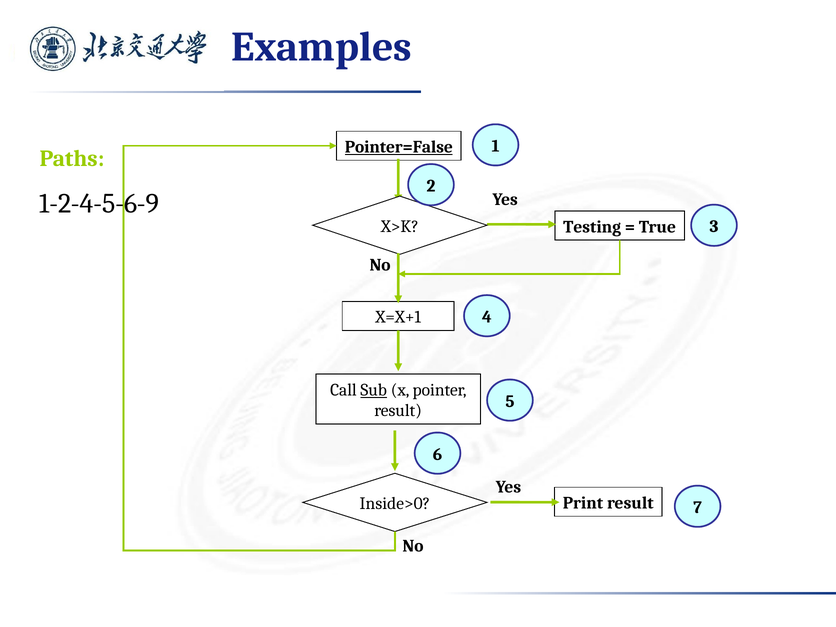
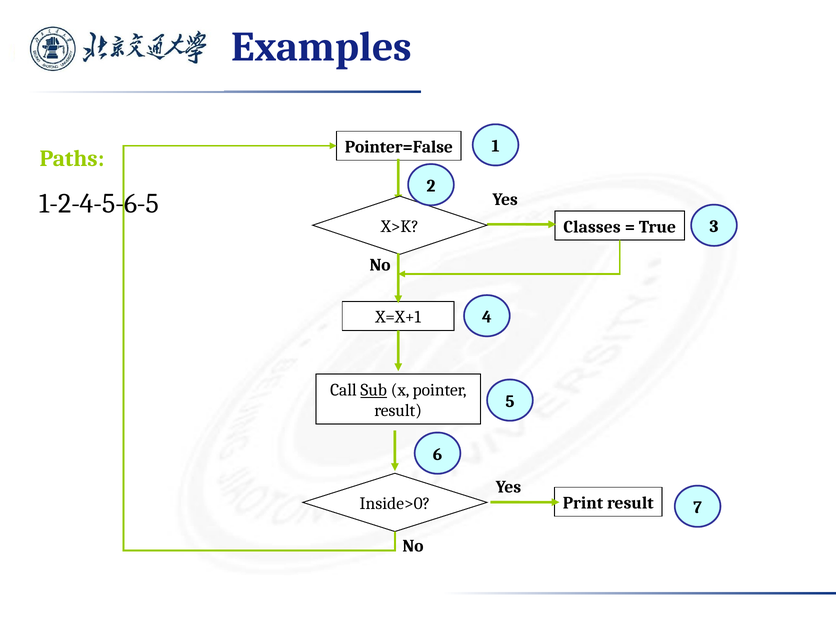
Pointer=False underline: present -> none
1-2-4-5-6-9: 1-2-4-5-6-9 -> 1-2-4-5-6-5
Testing: Testing -> Classes
